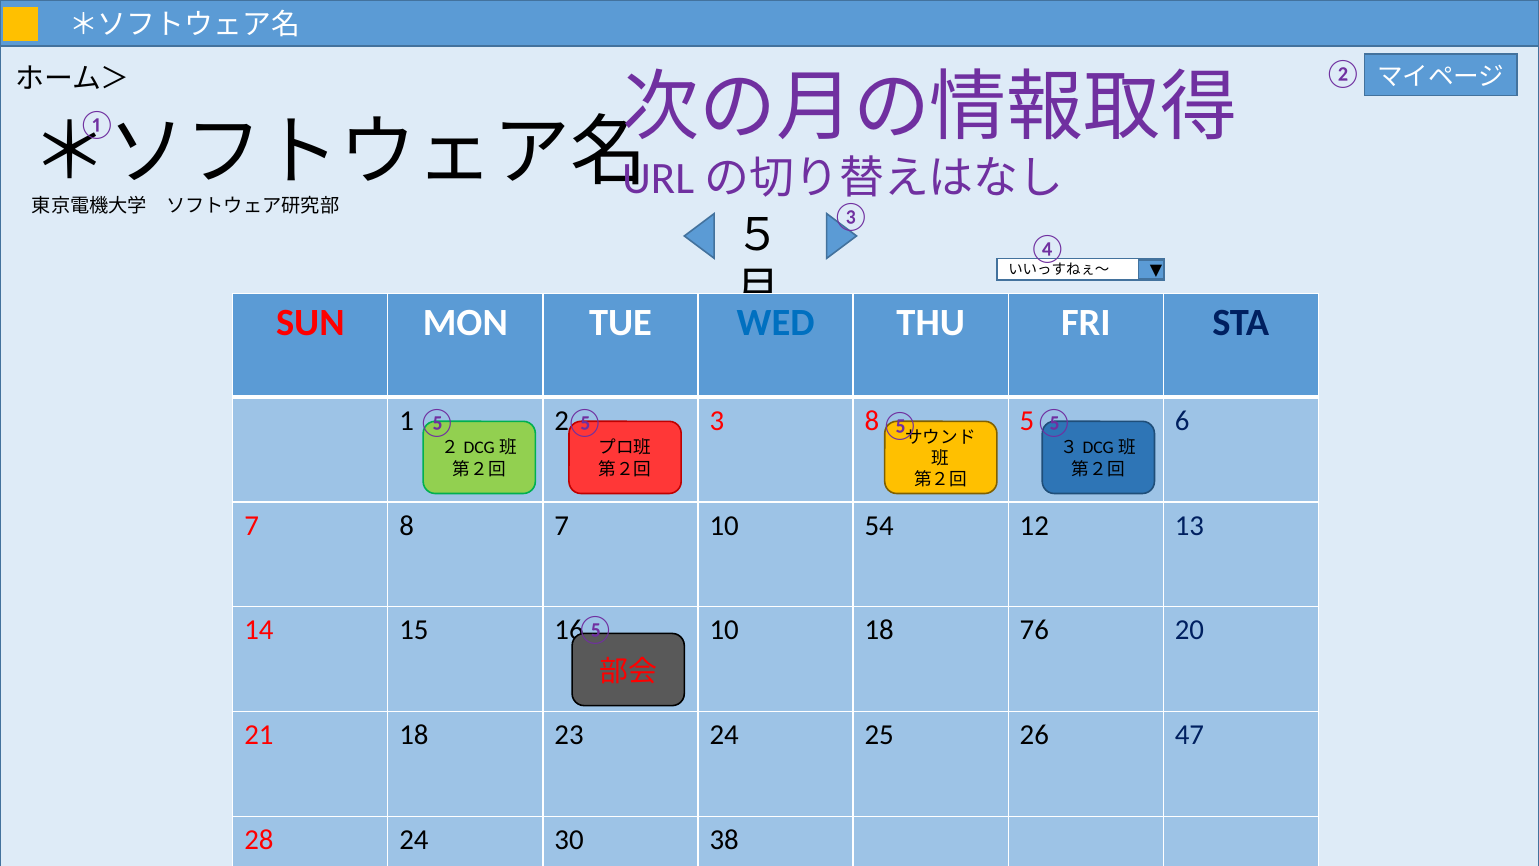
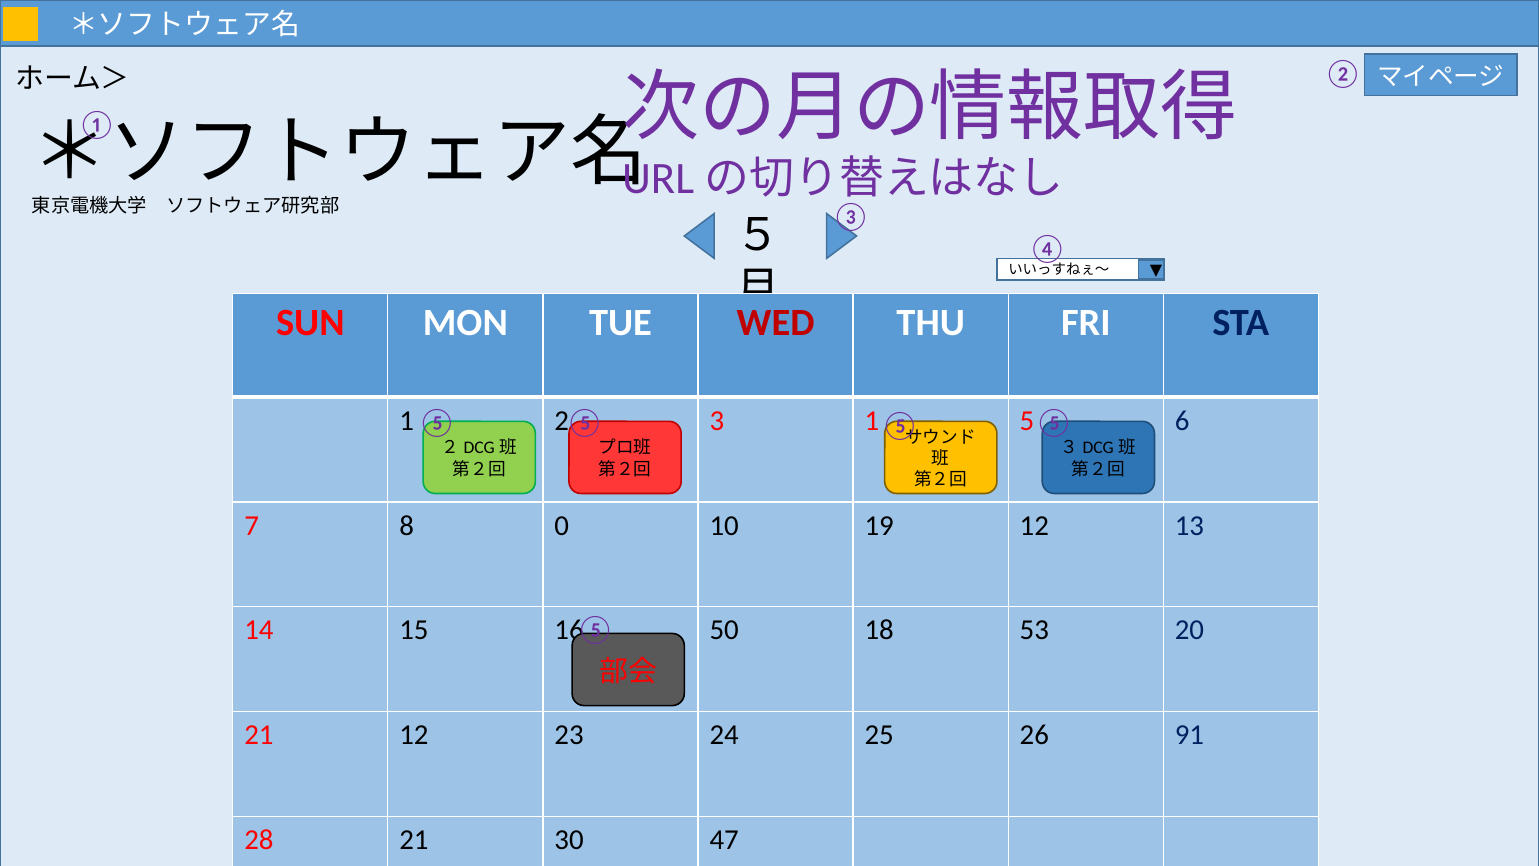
WED colour: blue -> red
3 8: 8 -> 1
8 7: 7 -> 0
54: 54 -> 19
10 at (724, 630): 10 -> 50
76: 76 -> 53
21 18: 18 -> 12
47: 47 -> 91
28 24: 24 -> 21
38: 38 -> 47
